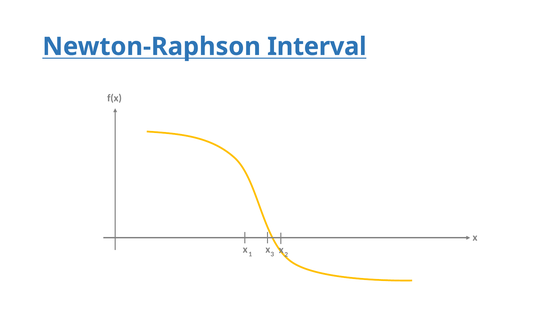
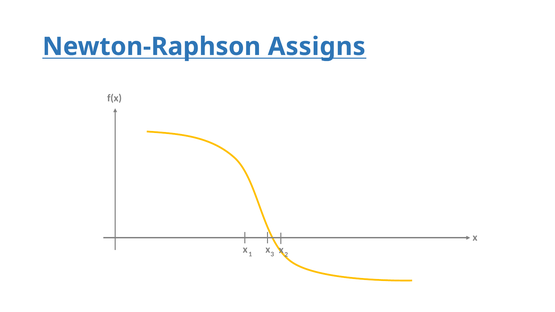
Interval: Interval -> Assigns
